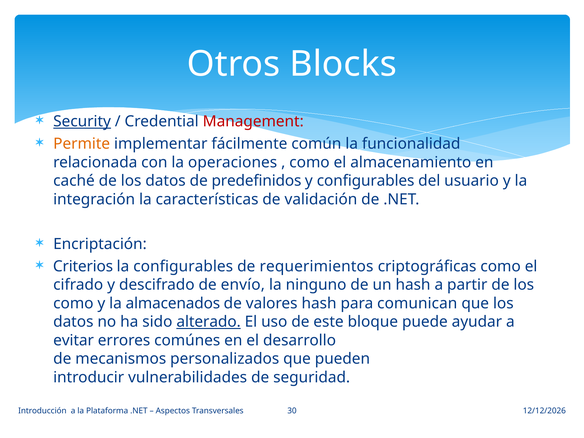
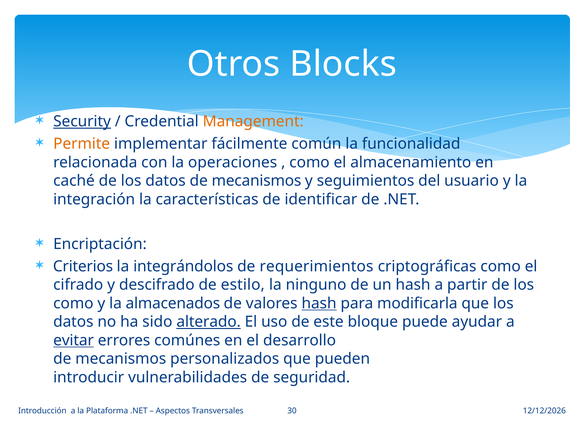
Management colour: red -> orange
datos de predefinidos: predefinidos -> mecanismos
y configurables: configurables -> seguimientos
validación: validación -> identificar
la configurables: configurables -> integrándolos
envío: envío -> estilo
hash at (319, 303) underline: none -> present
comunican: comunican -> modificarla
evitar underline: none -> present
